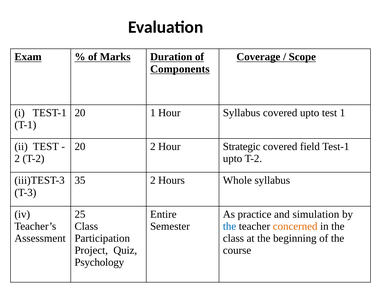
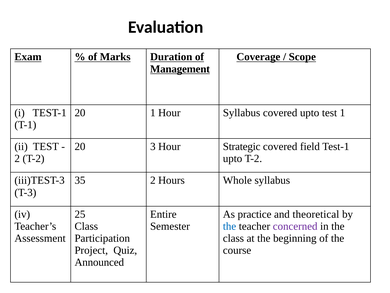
Components: Components -> Management
20 2: 2 -> 3
simulation: simulation -> theoretical
concerned colour: orange -> purple
Psychology: Psychology -> Announced
